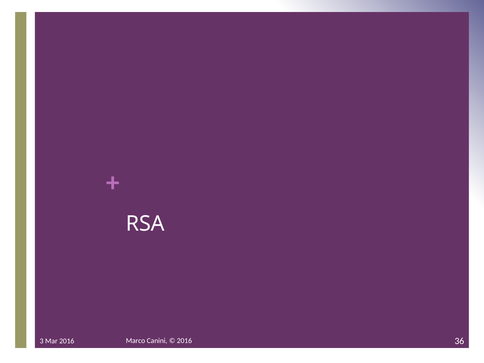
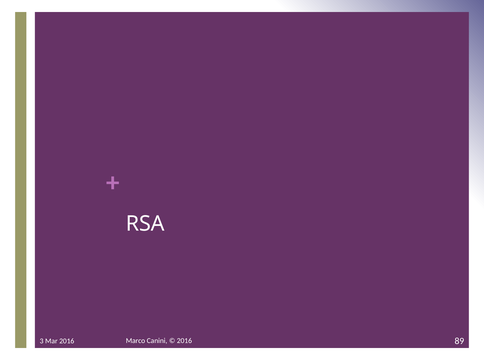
36: 36 -> 89
